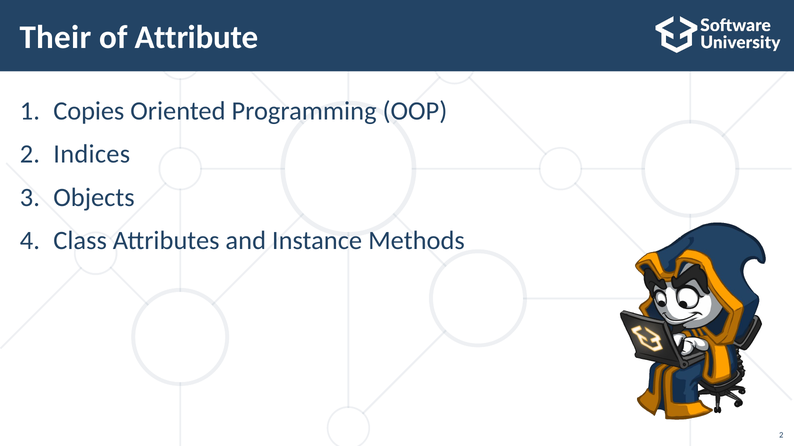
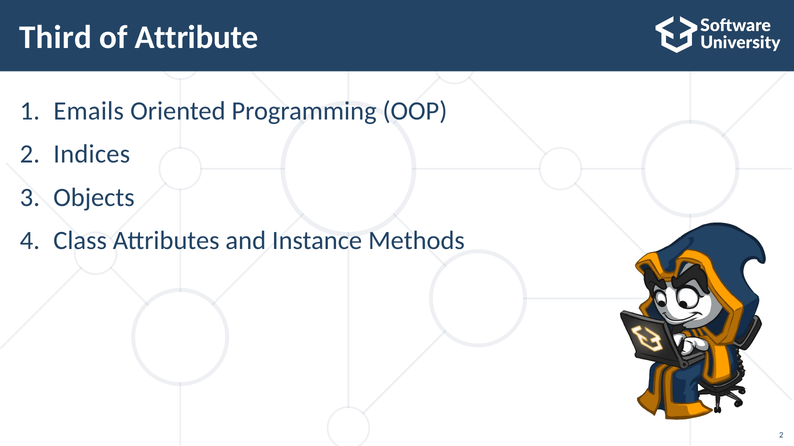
Their: Their -> Third
Copies: Copies -> Emails
